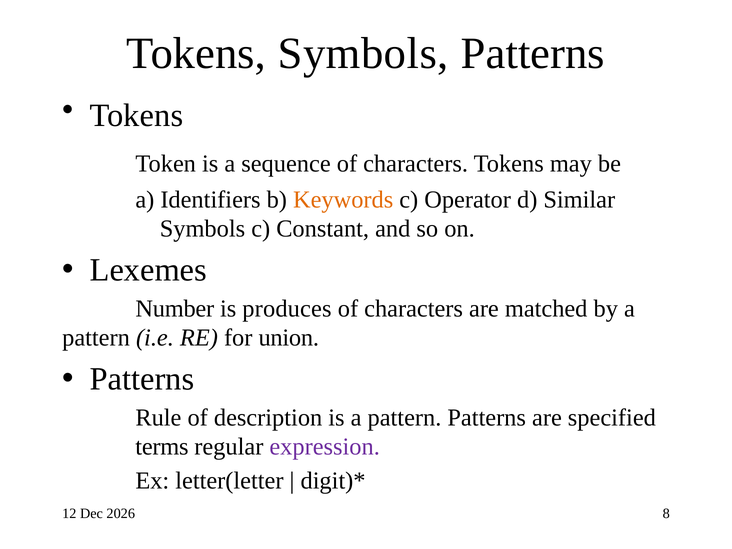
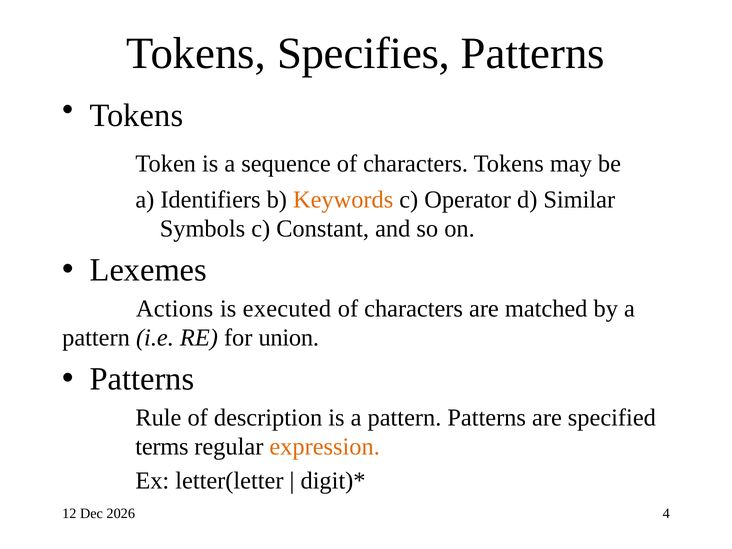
Tokens Symbols: Symbols -> Specifies
Number: Number -> Actions
produces: produces -> executed
expression colour: purple -> orange
8: 8 -> 4
